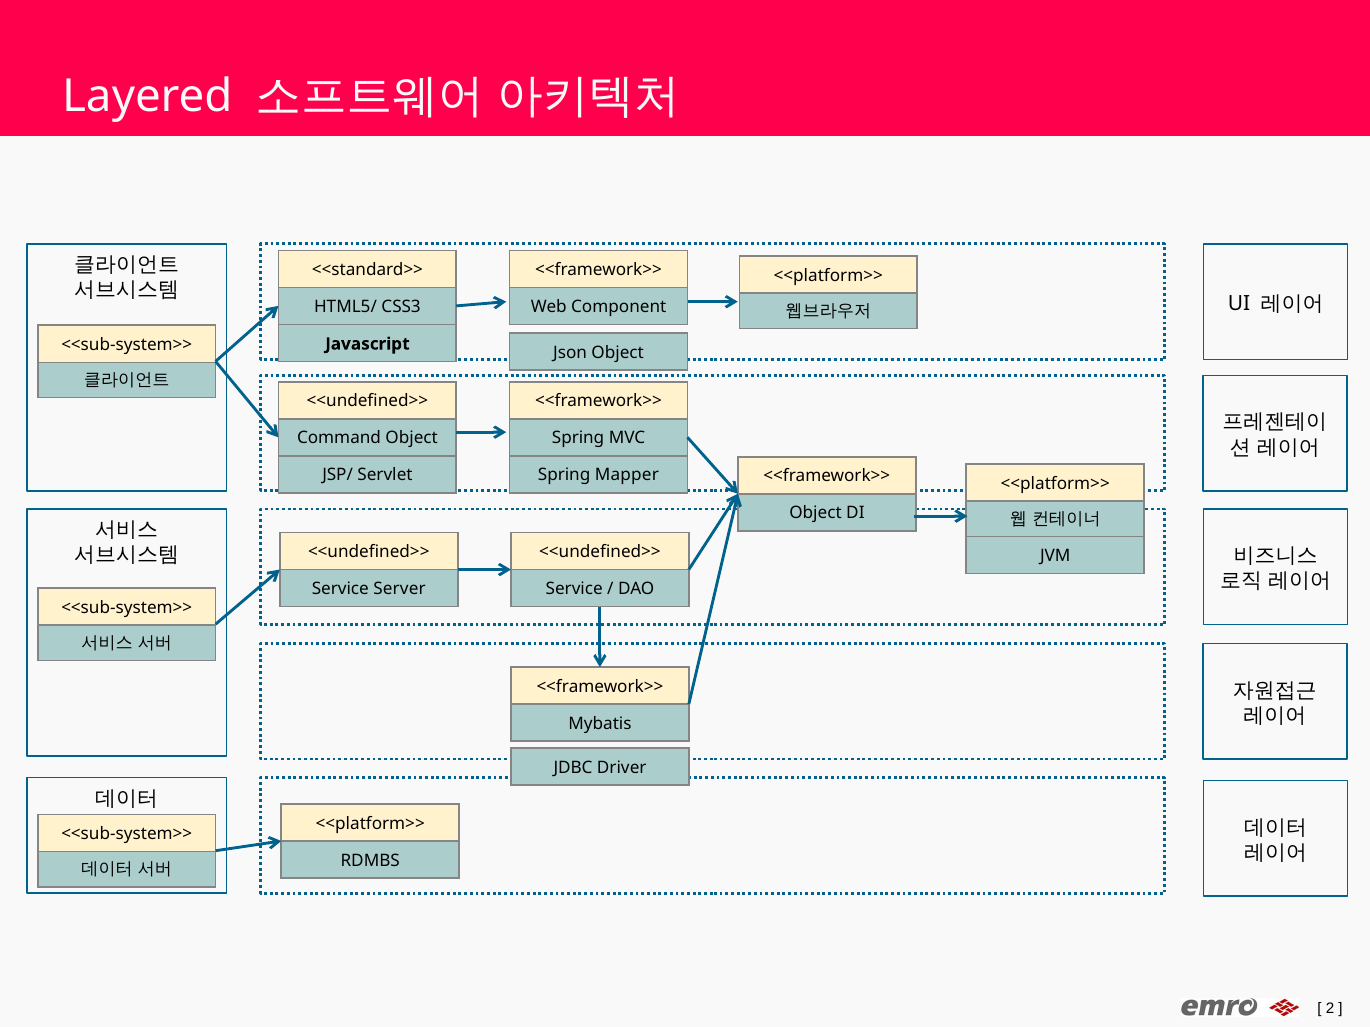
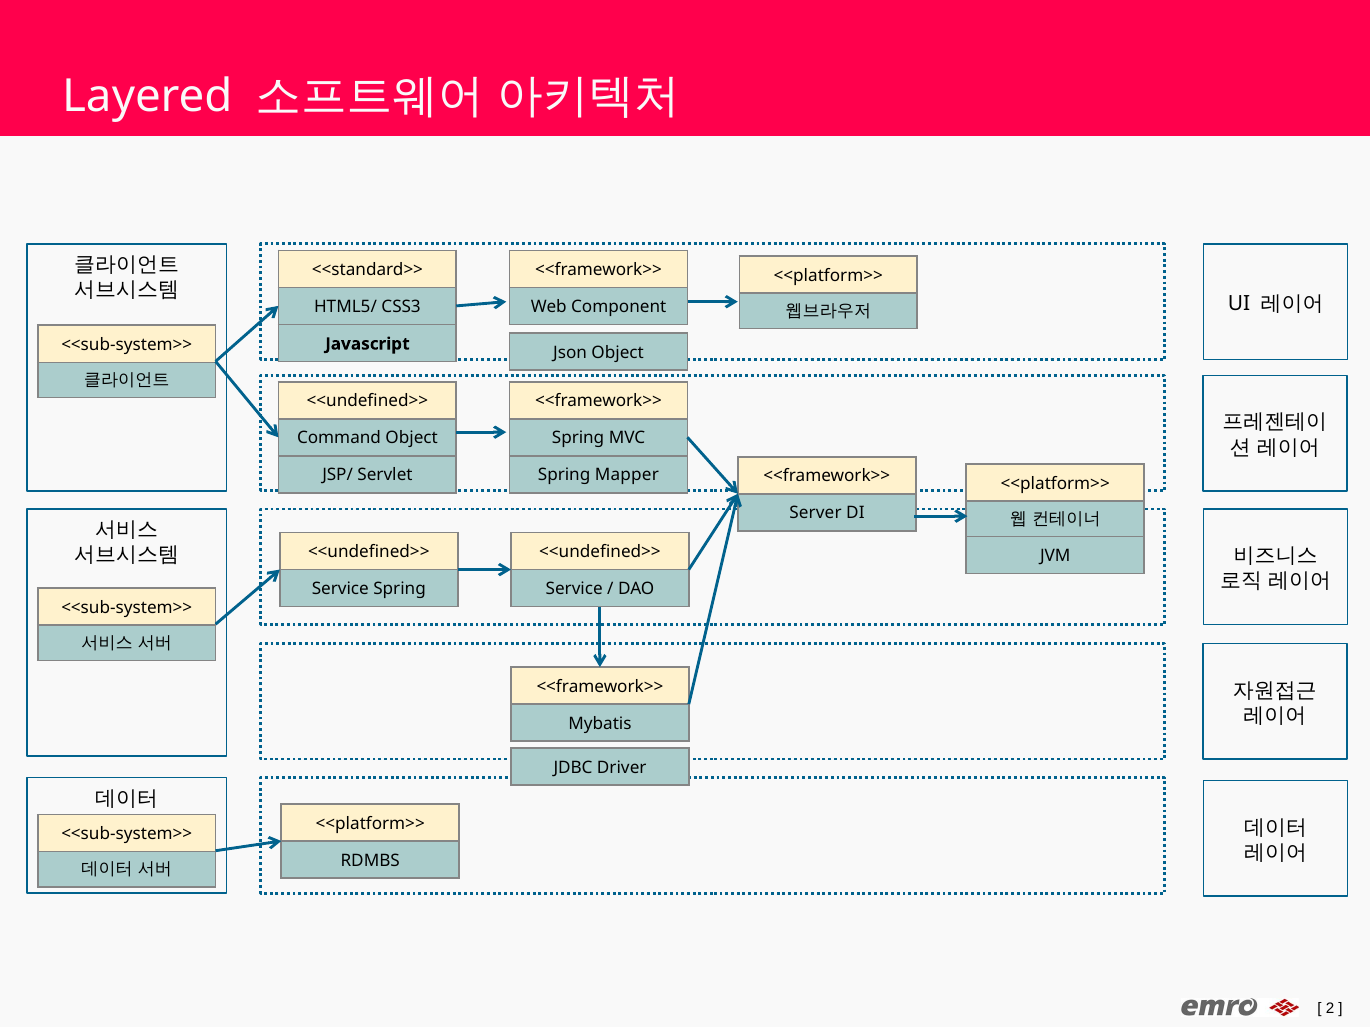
Object at (816, 513): Object -> Server
Service Server: Server -> Spring
